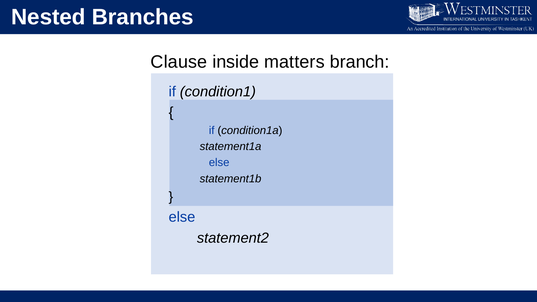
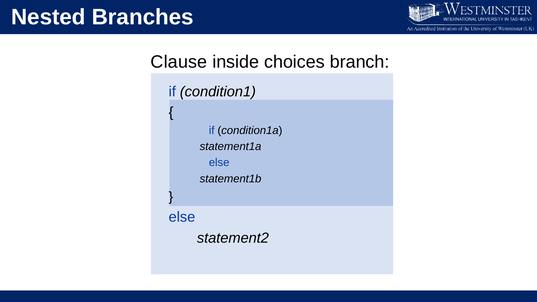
matters: matters -> choices
